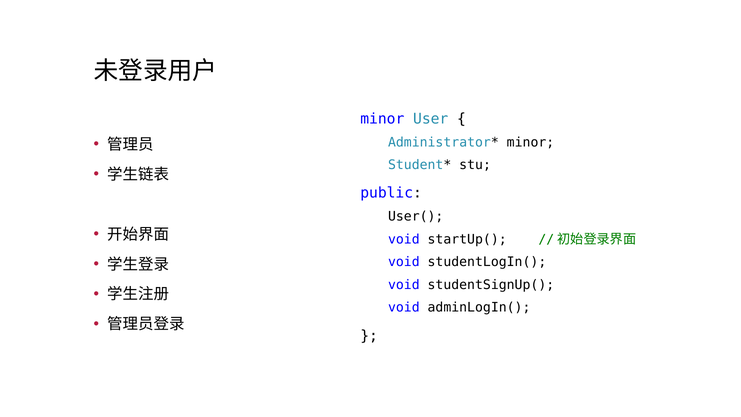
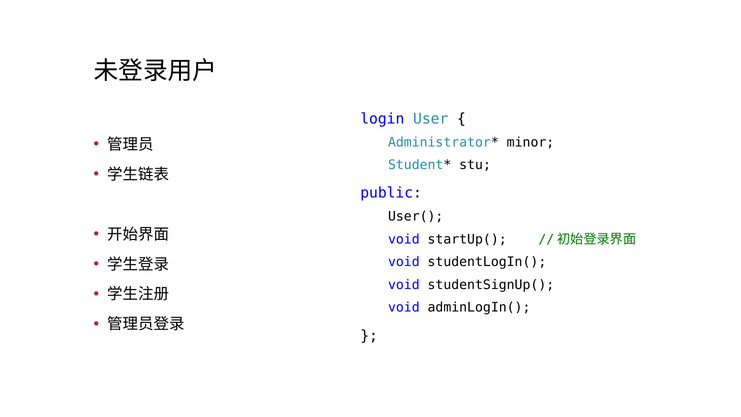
minor at (382, 119): minor -> login
